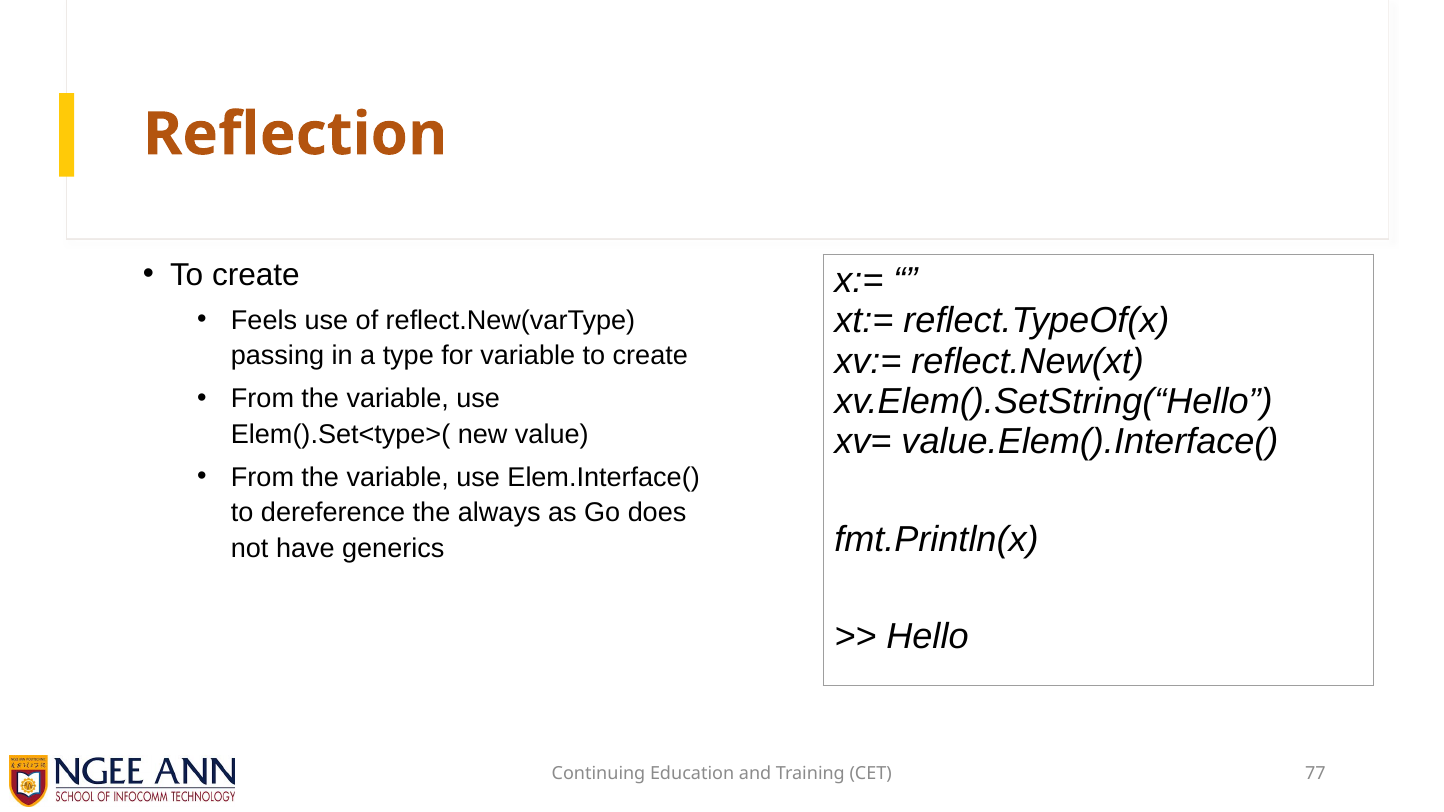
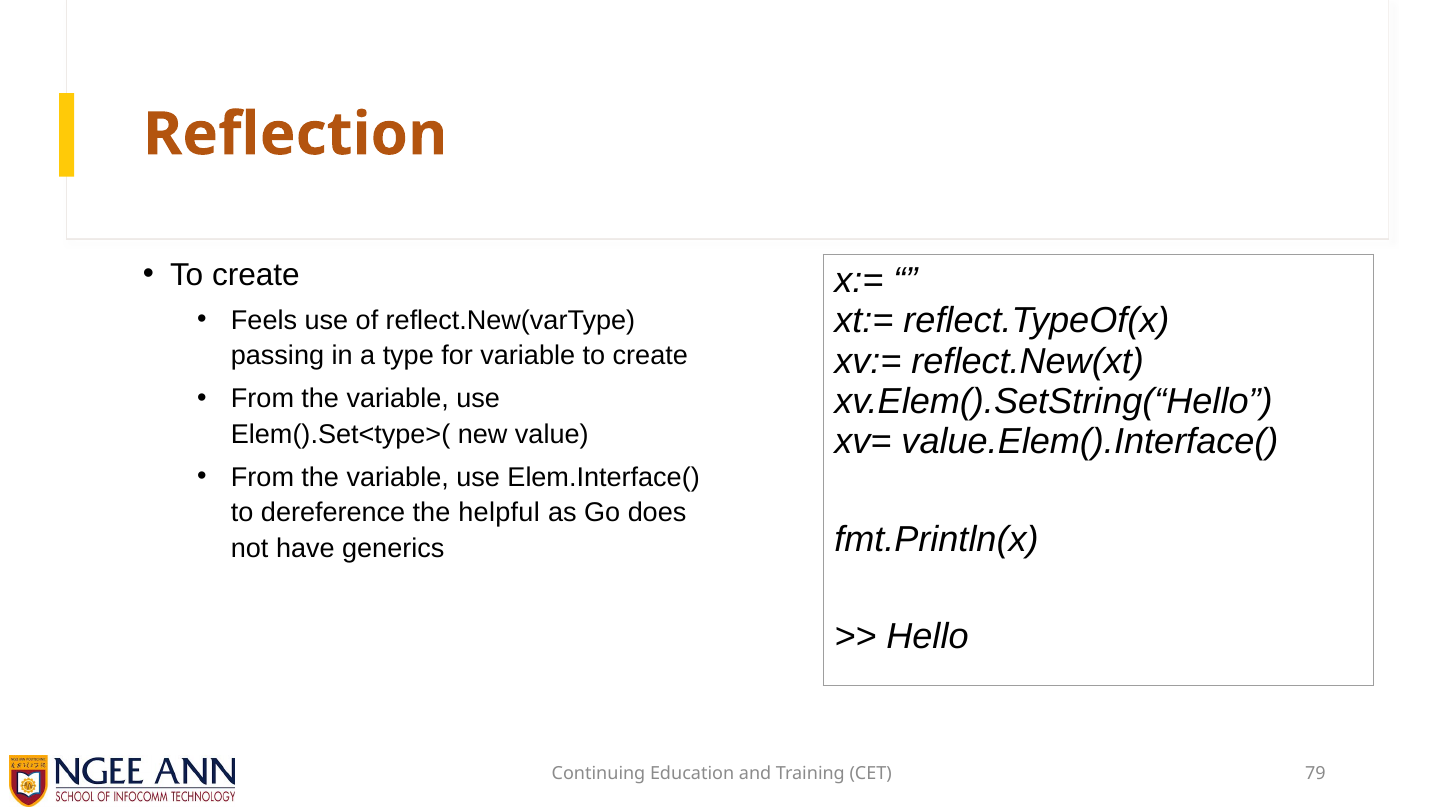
always: always -> helpful
77: 77 -> 79
